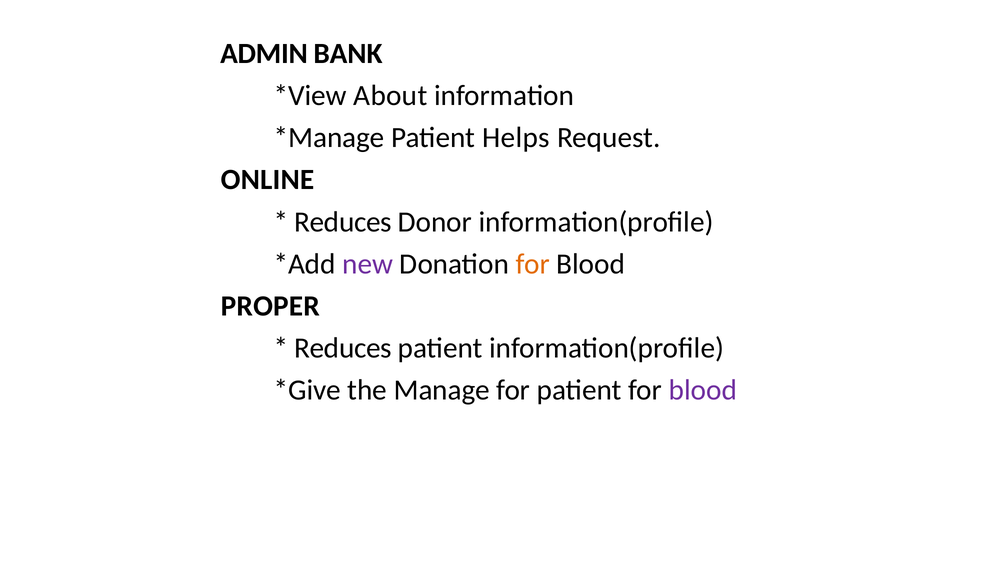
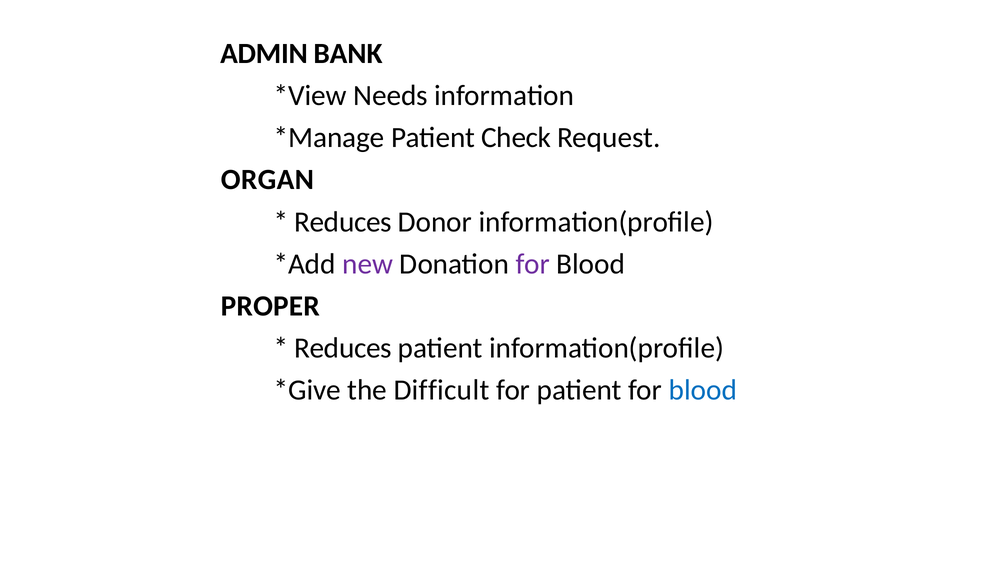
About: About -> Needs
Helps: Helps -> Check
ONLINE: ONLINE -> ORGAN
for at (533, 264) colour: orange -> purple
Manage: Manage -> Difficult
blood at (703, 390) colour: purple -> blue
